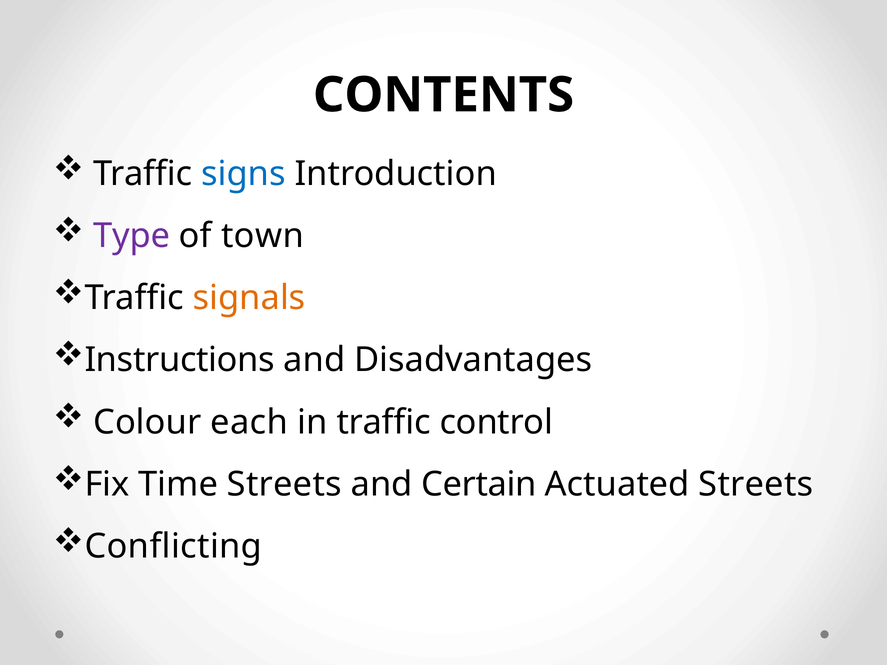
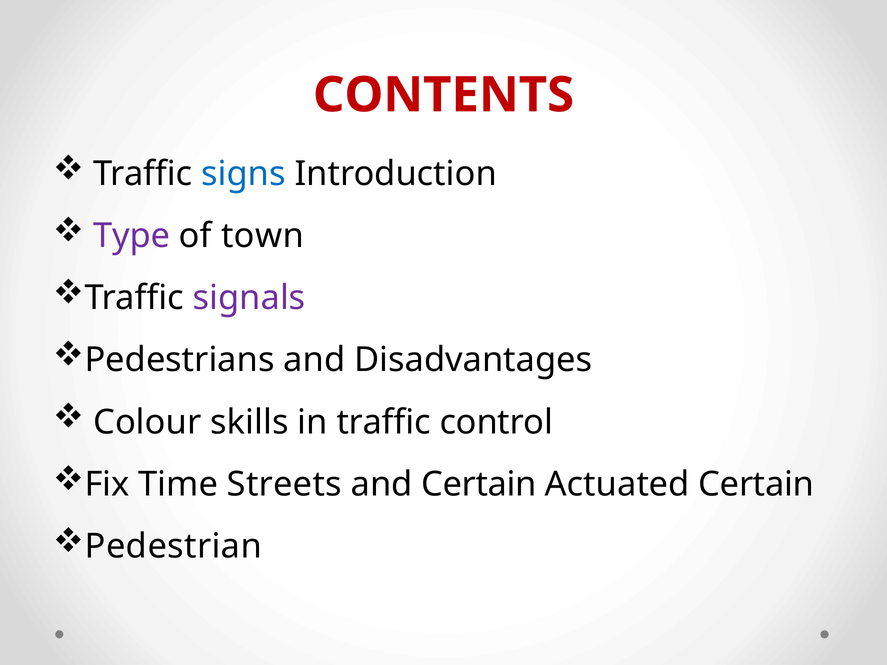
CONTENTS colour: black -> red
signals colour: orange -> purple
Instructions: Instructions -> Pedestrians
each: each -> skills
Actuated Streets: Streets -> Certain
Conflicting: Conflicting -> Pedestrian
